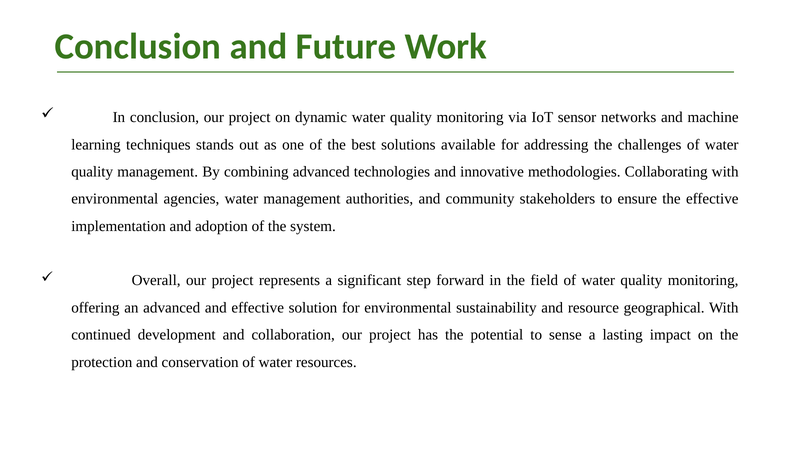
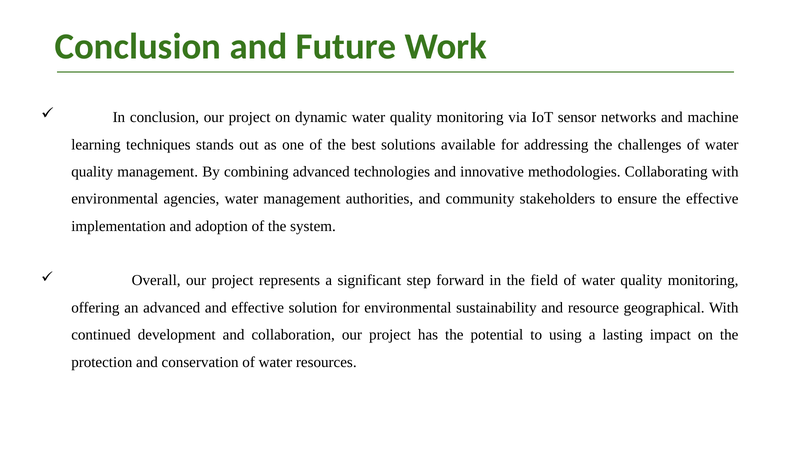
sense: sense -> using
